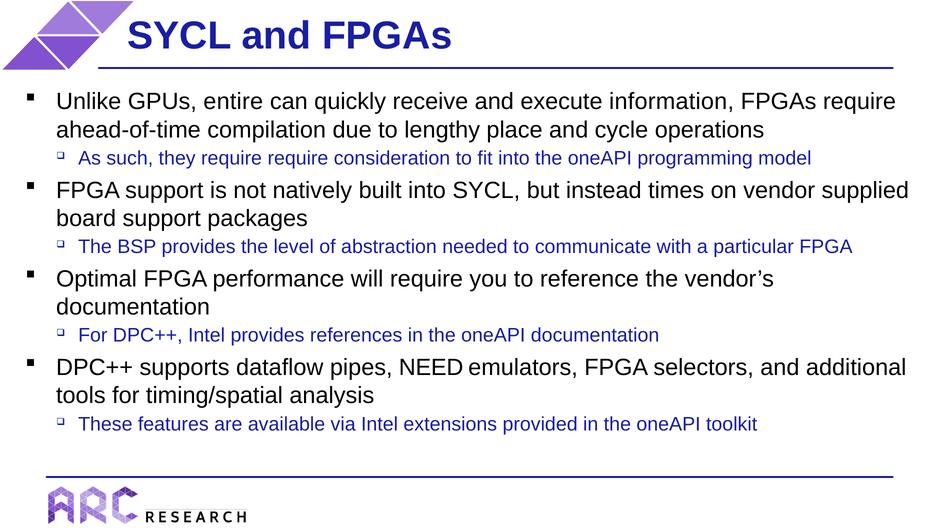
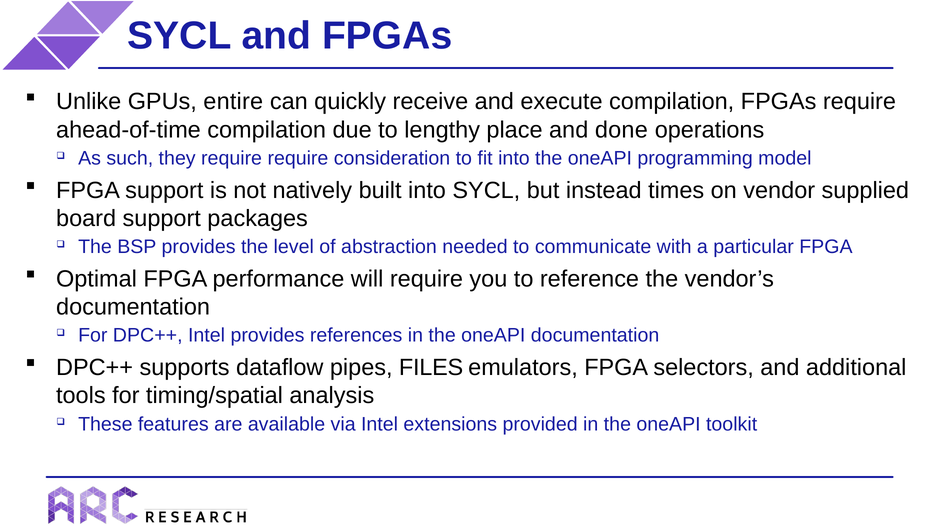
execute information: information -> compilation
cycle: cycle -> done
NEED: NEED -> FILES
